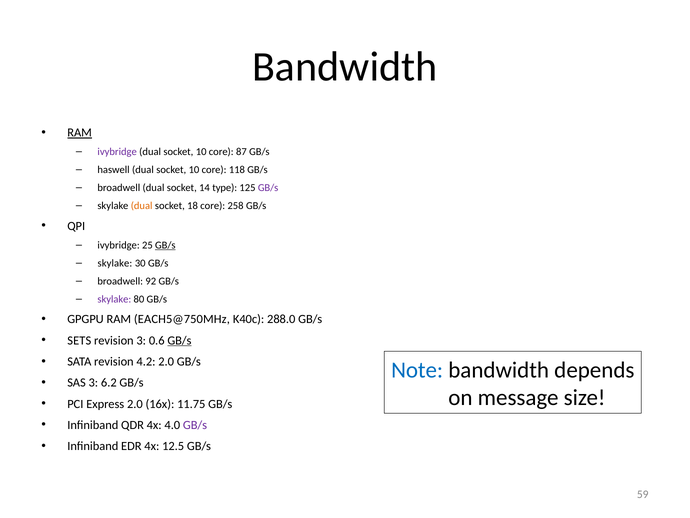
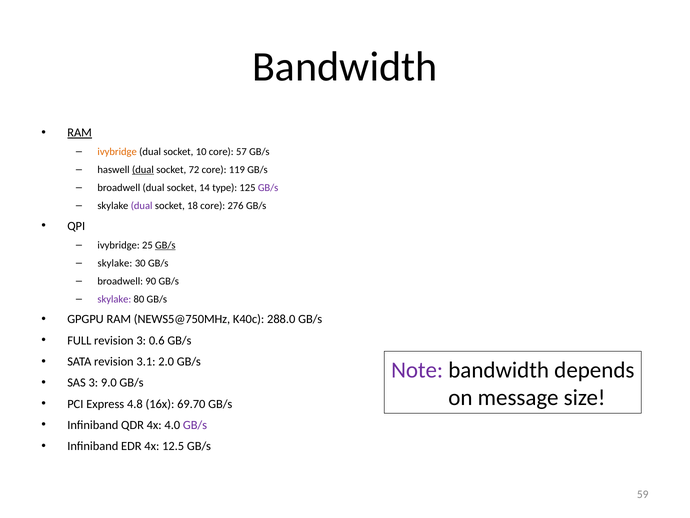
ivybridge at (117, 152) colour: purple -> orange
87: 87 -> 57
dual at (143, 170) underline: none -> present
10 at (194, 170): 10 -> 72
118: 118 -> 119
dual at (142, 206) colour: orange -> purple
258: 258 -> 276
92: 92 -> 90
EACH5@750MHz: EACH5@750MHz -> NEWS5@750MHz
SETS: SETS -> FULL
GB/s at (179, 340) underline: present -> none
4.2: 4.2 -> 3.1
Note colour: blue -> purple
6.2: 6.2 -> 9.0
Express 2.0: 2.0 -> 4.8
11.75: 11.75 -> 69.70
